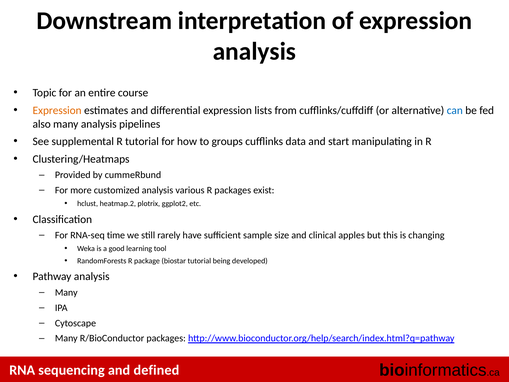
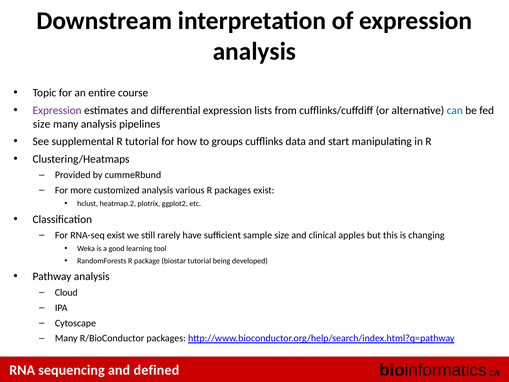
Expression at (57, 110) colour: orange -> purple
also at (42, 124): also -> size
RNA-seq time: time -> exist
Many at (66, 292): Many -> Cloud
